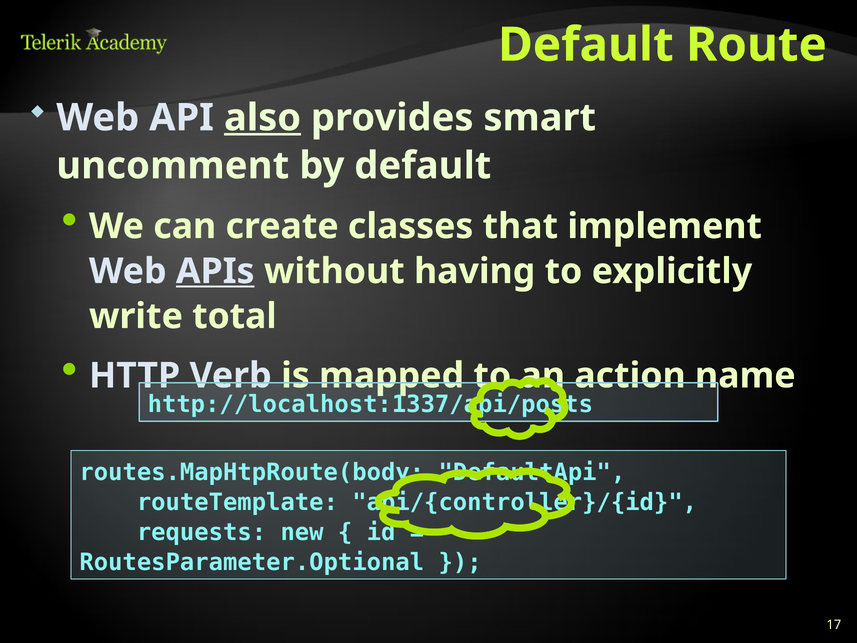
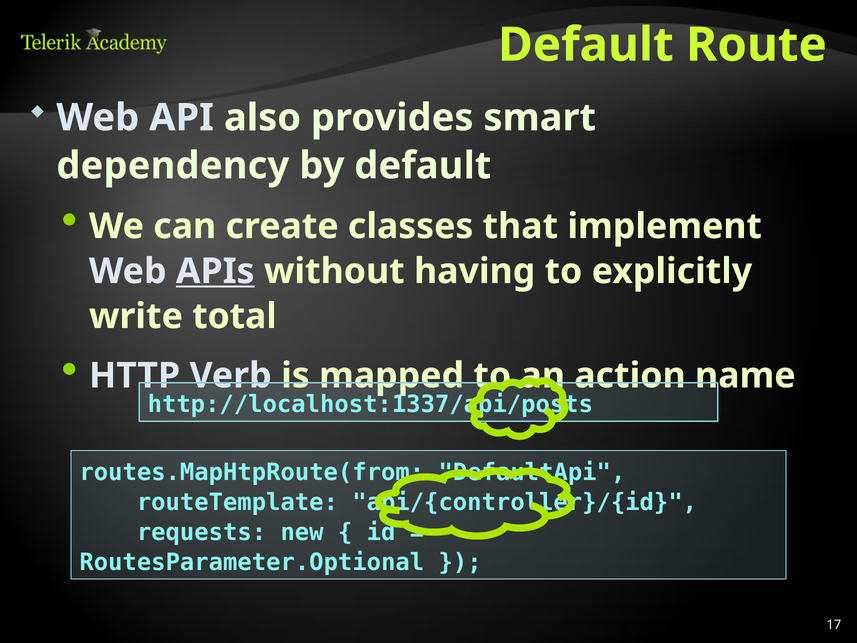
also underline: present -> none
uncomment: uncomment -> dependency
routes.MapHtpRoute(body: routes.MapHtpRoute(body -> routes.MapHtpRoute(from
